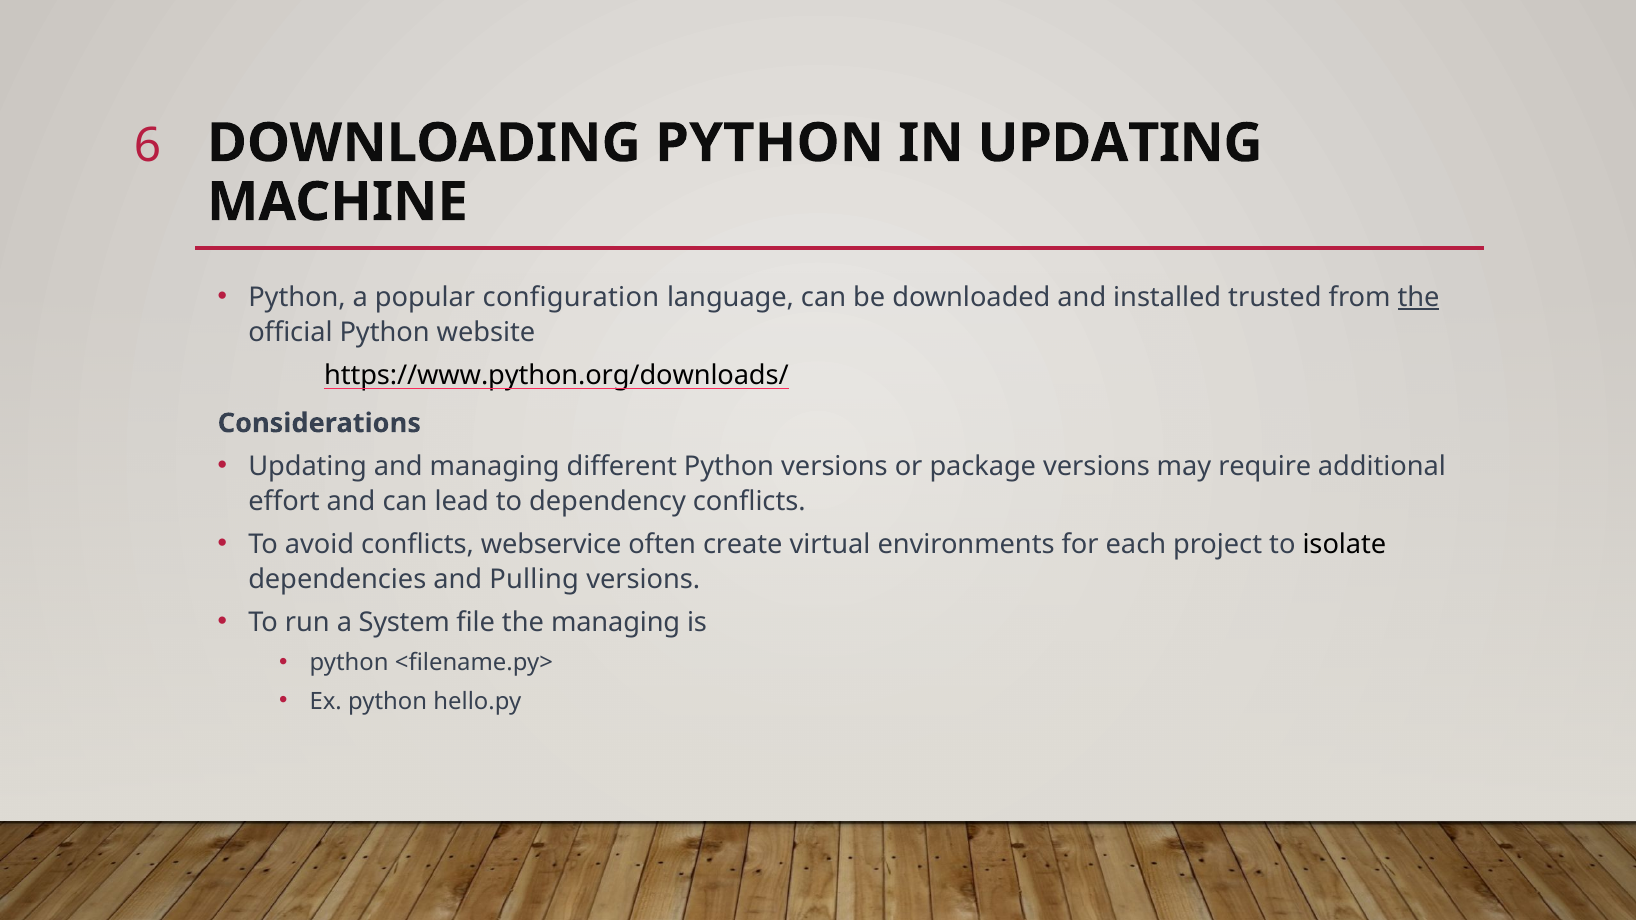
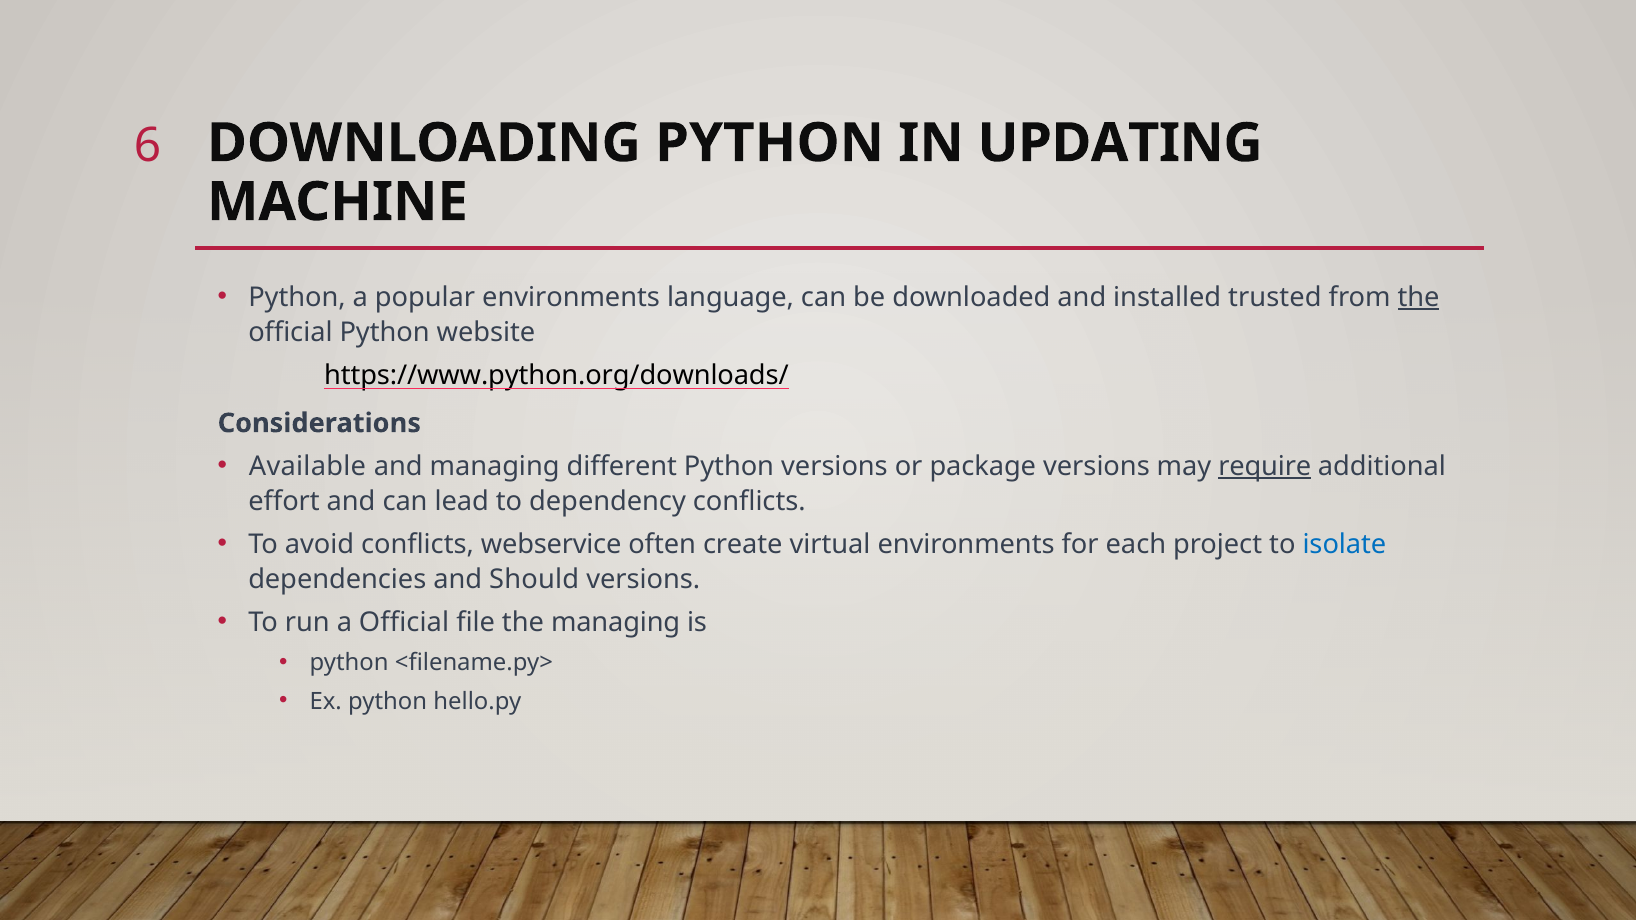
popular configuration: configuration -> environments
Updating at (308, 466): Updating -> Available
require underline: none -> present
isolate colour: black -> blue
Pulling: Pulling -> Should
a System: System -> Official
